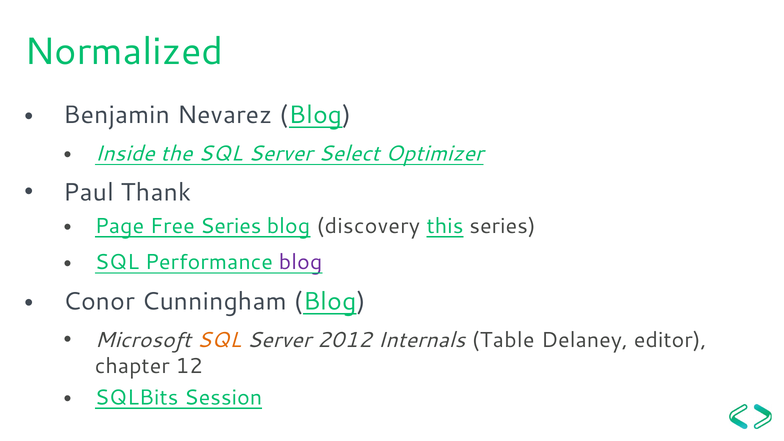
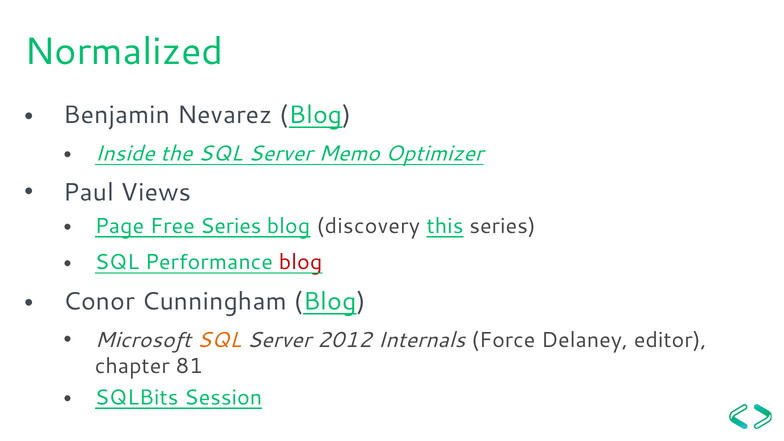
Select: Select -> Memo
Thank: Thank -> Views
blog at (301, 262) colour: purple -> red
Table: Table -> Force
12: 12 -> 81
